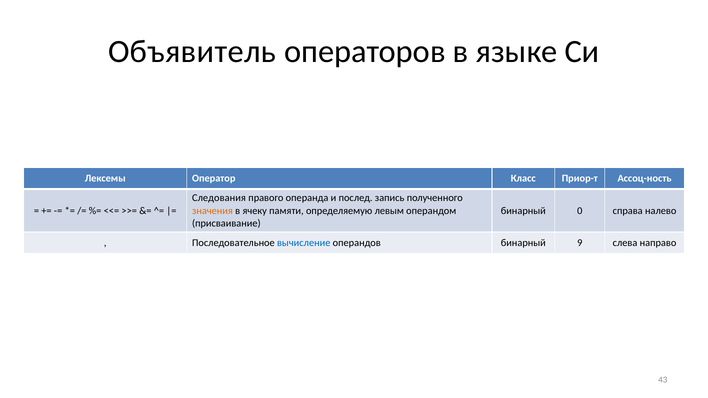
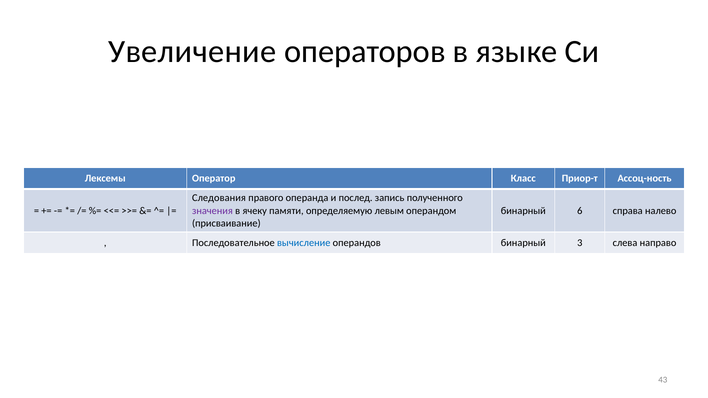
Объявитель: Объявитель -> Увеличение
значения colour: orange -> purple
0: 0 -> 6
9: 9 -> 3
